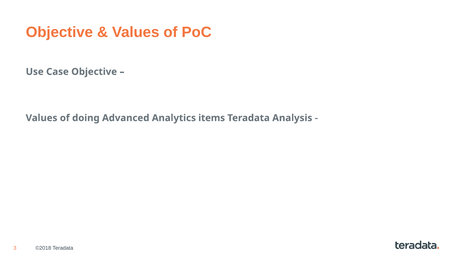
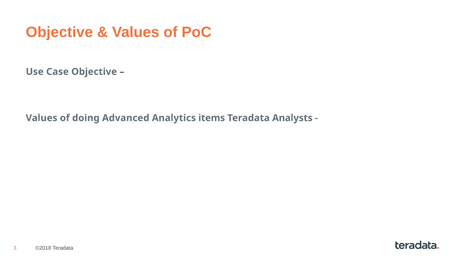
Analysis: Analysis -> Analysts
